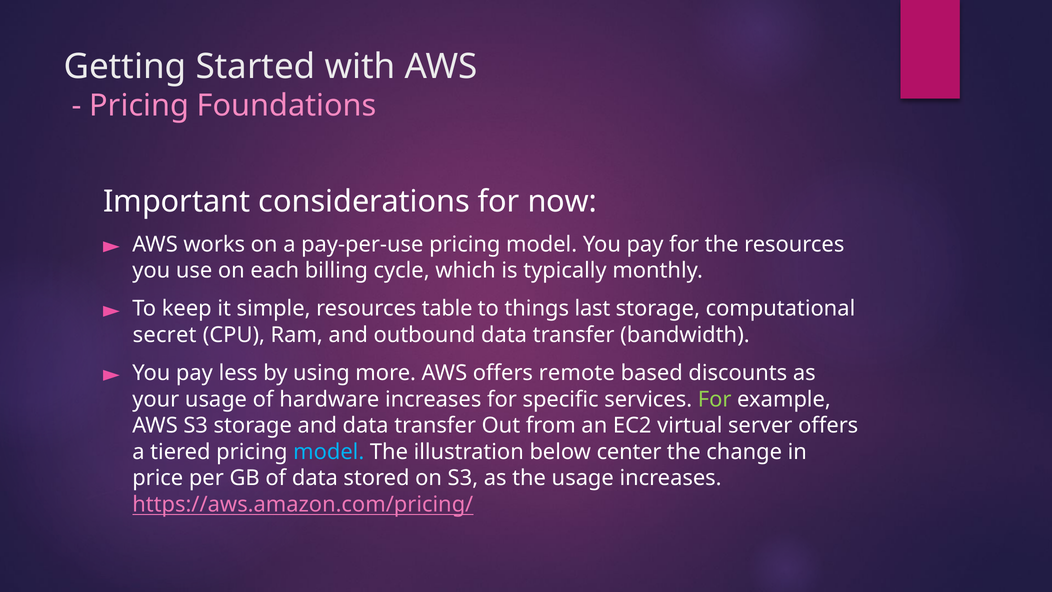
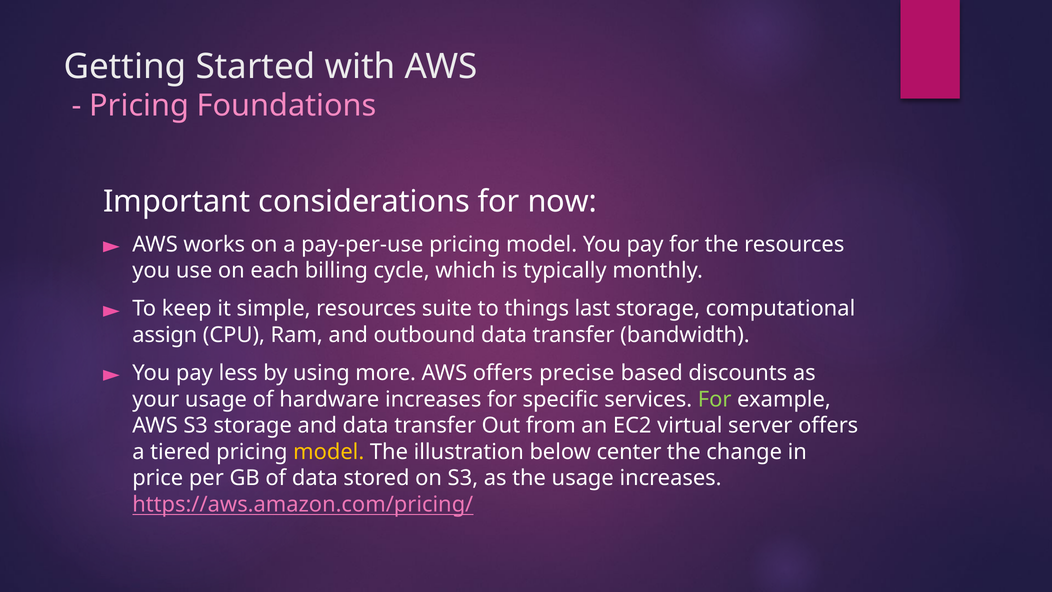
table: table -> suite
secret: secret -> assign
remote: remote -> precise
model at (329, 452) colour: light blue -> yellow
